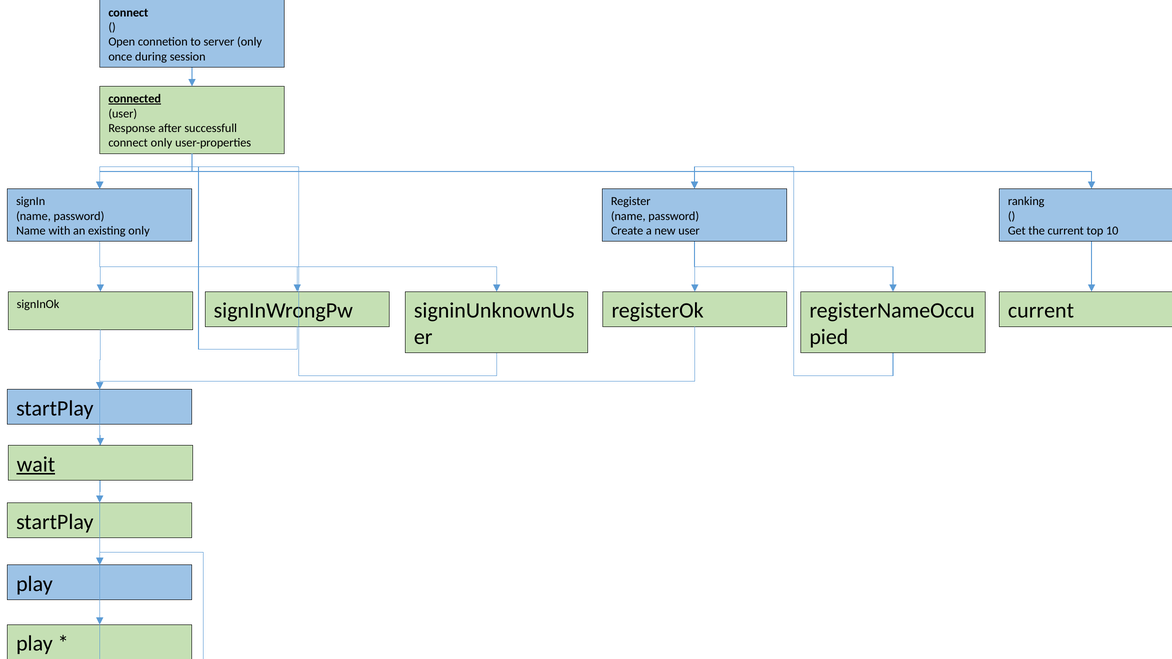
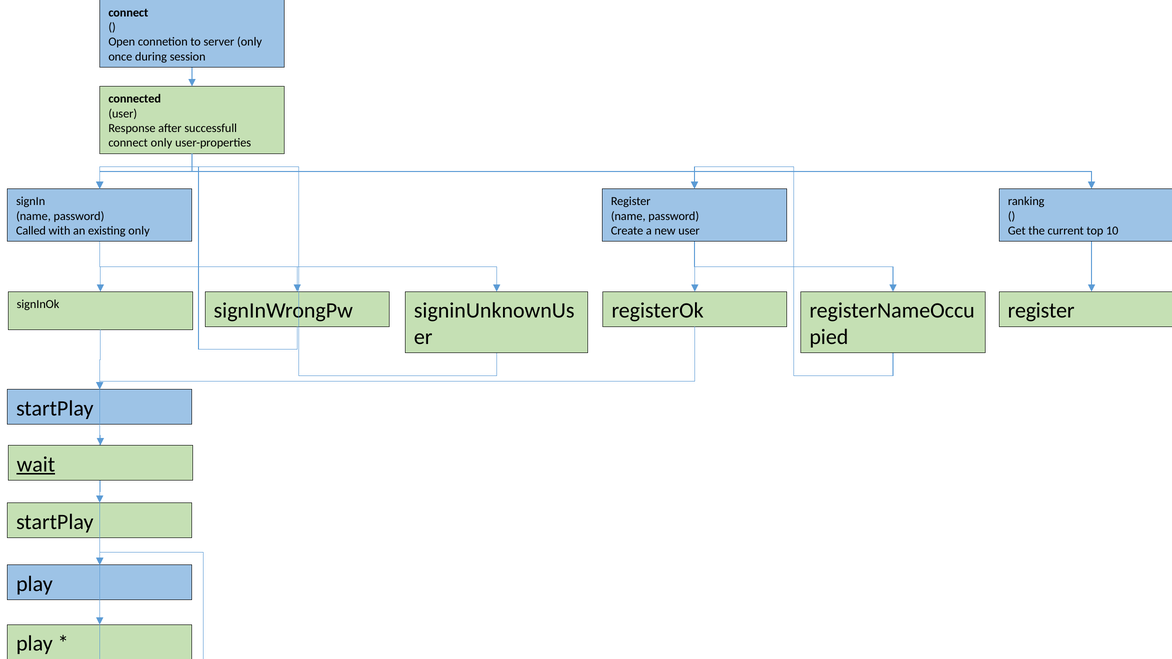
connected underline: present -> none
Name at (31, 231): Name -> Called
current at (1041, 311): current -> register
